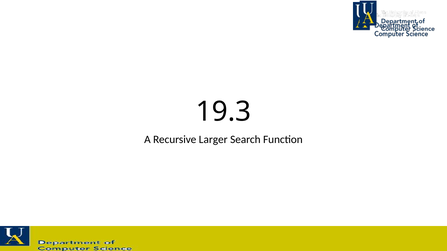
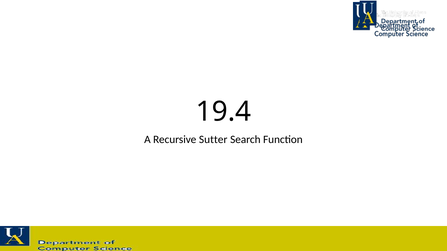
19.3: 19.3 -> 19.4
Larger: Larger -> Sutter
